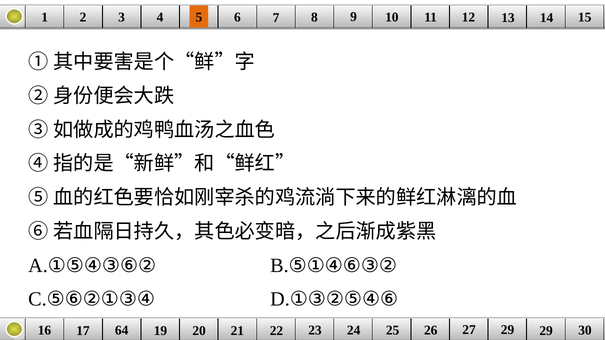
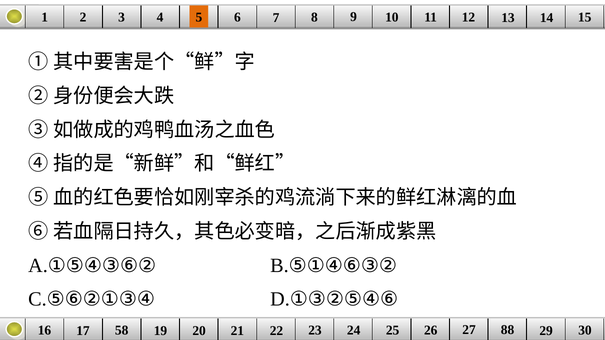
64: 64 -> 58
27 29: 29 -> 88
